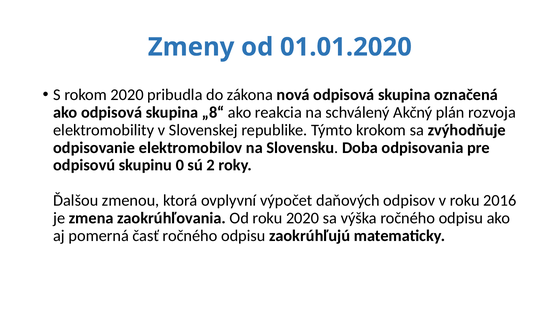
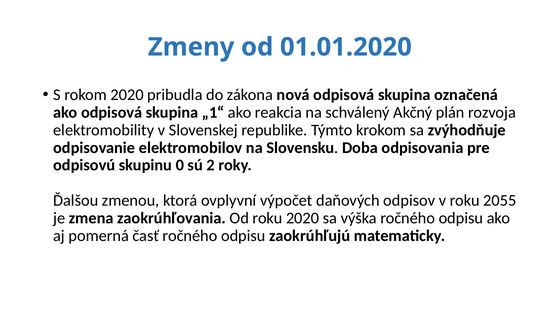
„8“: „8“ -> „1“
2016: 2016 -> 2055
